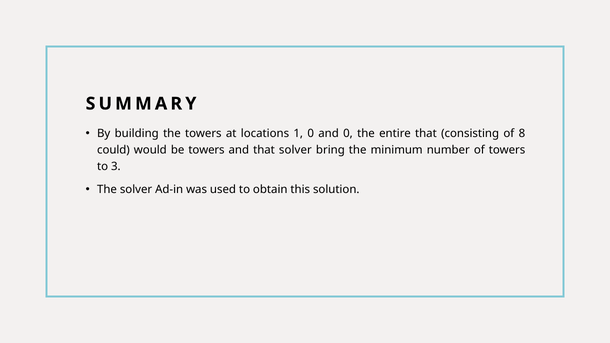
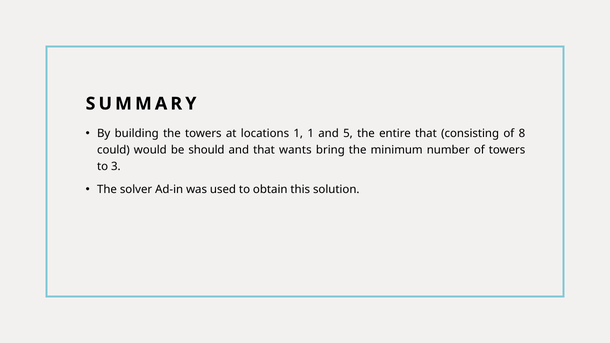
1 0: 0 -> 1
and 0: 0 -> 5
be towers: towers -> should
that solver: solver -> wants
